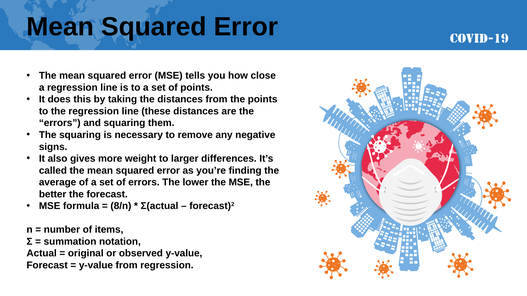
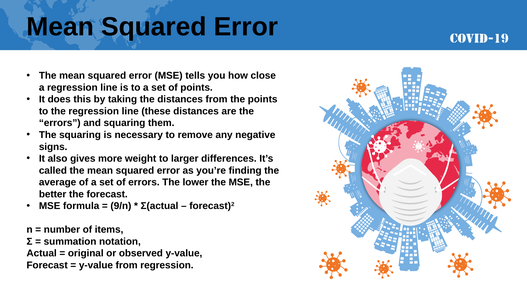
8/n: 8/n -> 9/n
